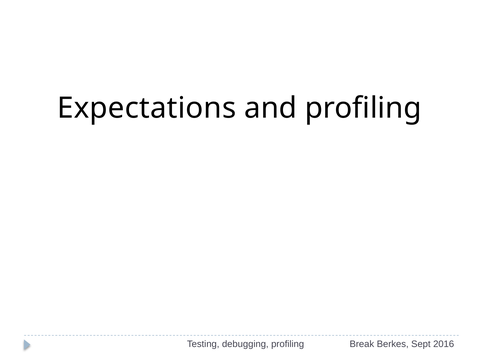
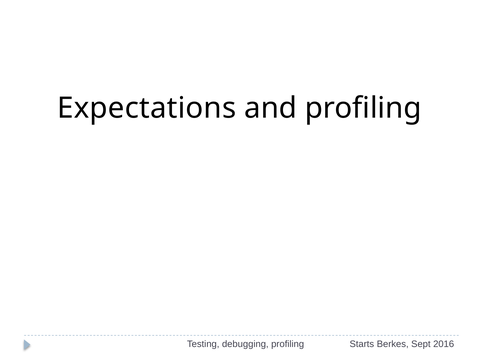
Break: Break -> Starts
